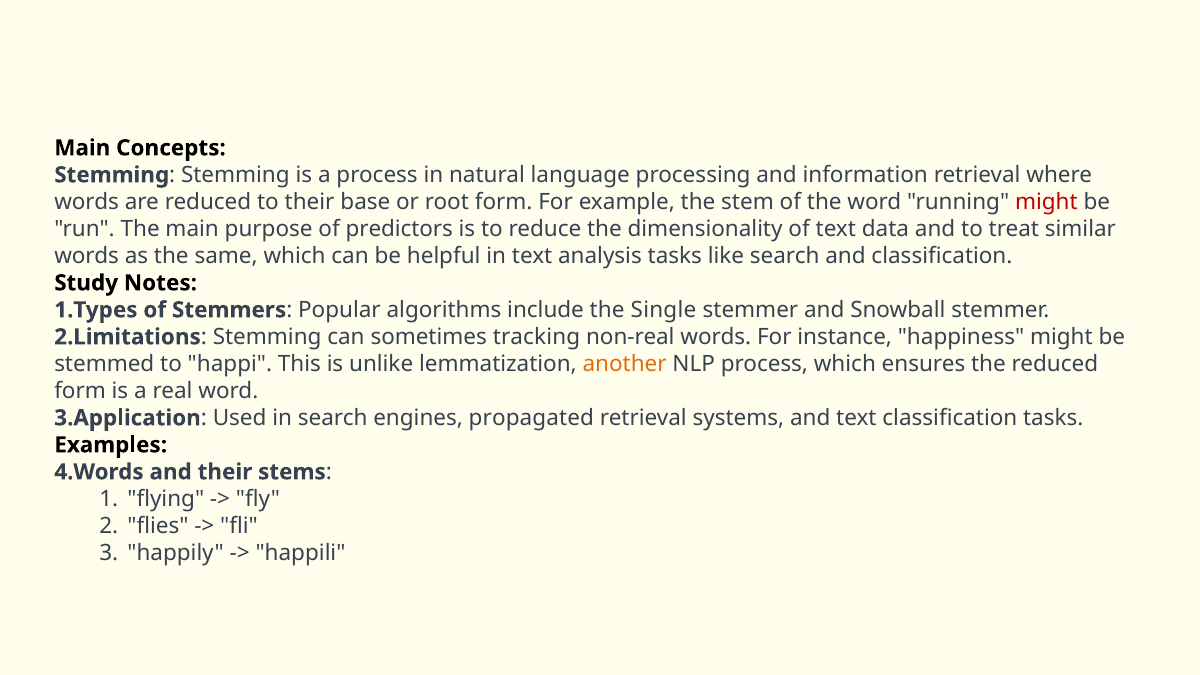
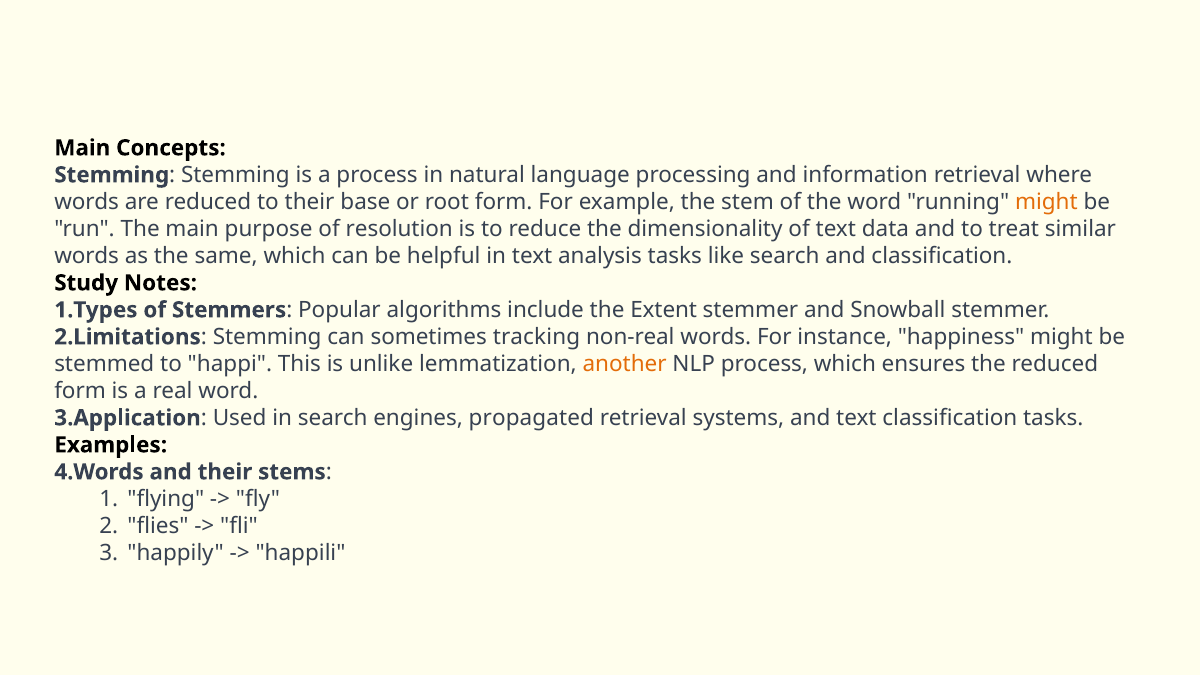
might at (1046, 202) colour: red -> orange
predictors: predictors -> resolution
Single: Single -> Extent
